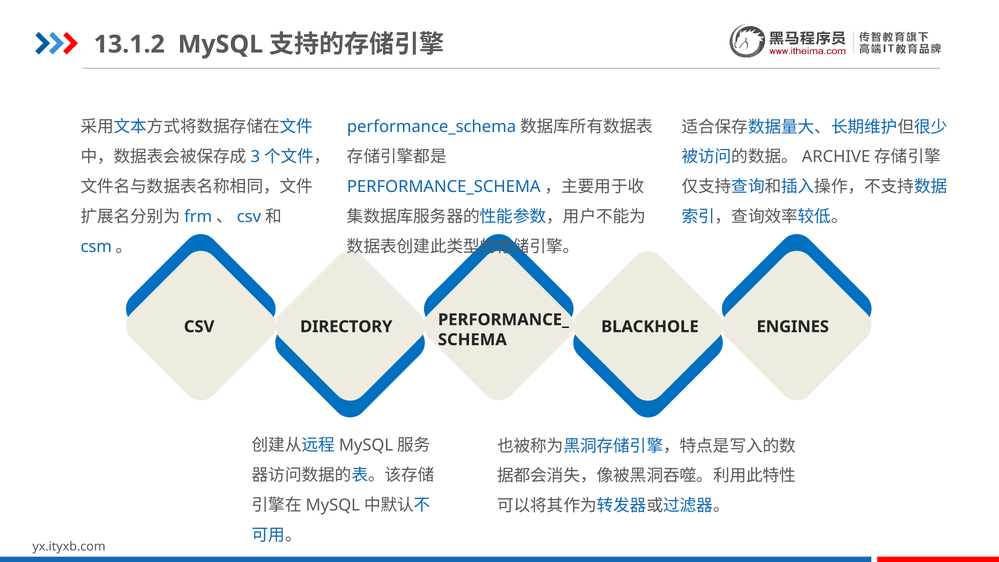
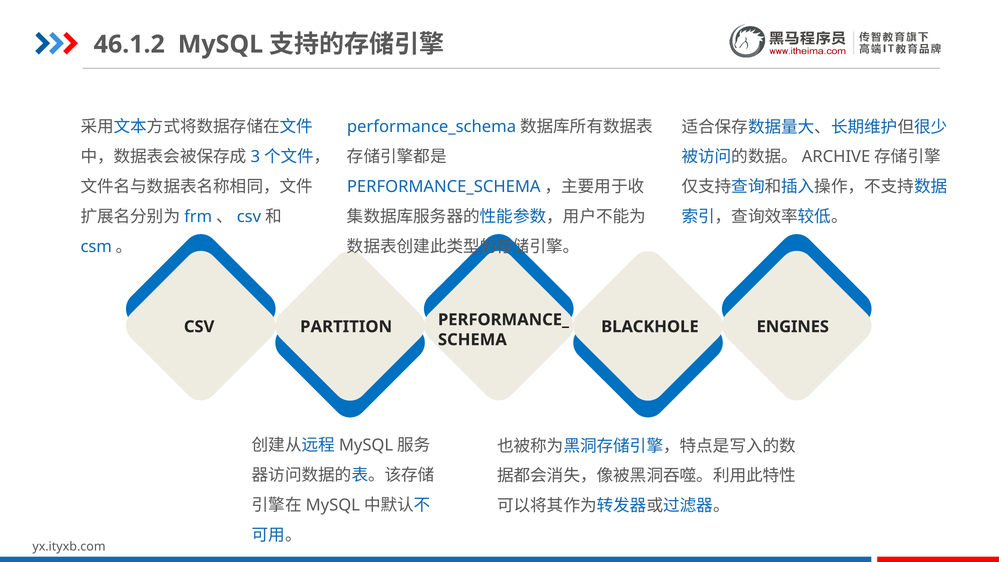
13.1.2: 13.1.2 -> 46.1.2
DIRECTORY: DIRECTORY -> PARTITION
